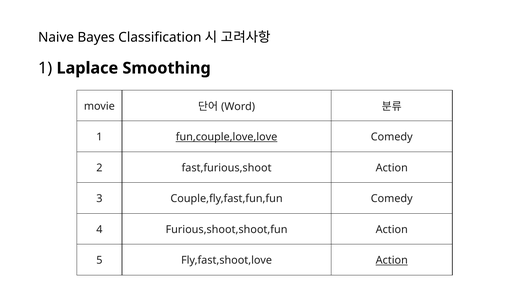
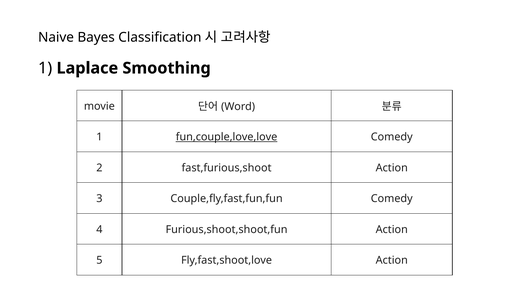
Action at (392, 260) underline: present -> none
